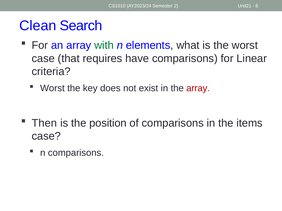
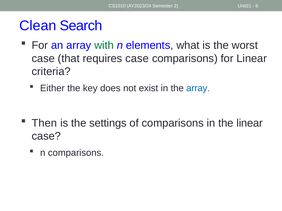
requires have: have -> case
Worst at (52, 88): Worst -> Either
array at (198, 88) colour: red -> blue
position: position -> settings
the items: items -> linear
